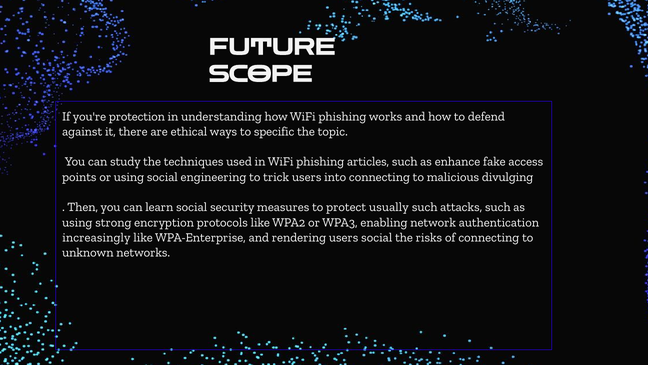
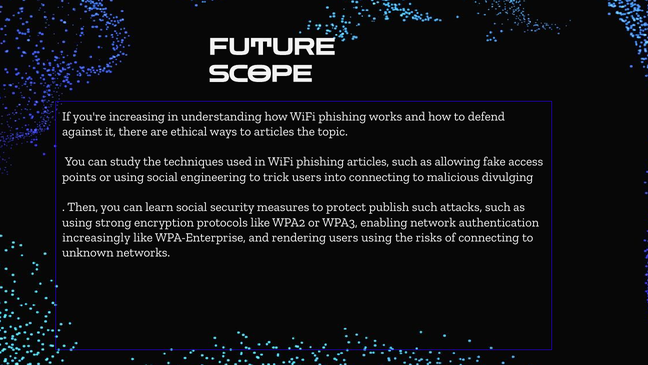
protection: protection -> increasing
to specific: specific -> articles
enhance: enhance -> allowing
usually: usually -> publish
users social: social -> using
